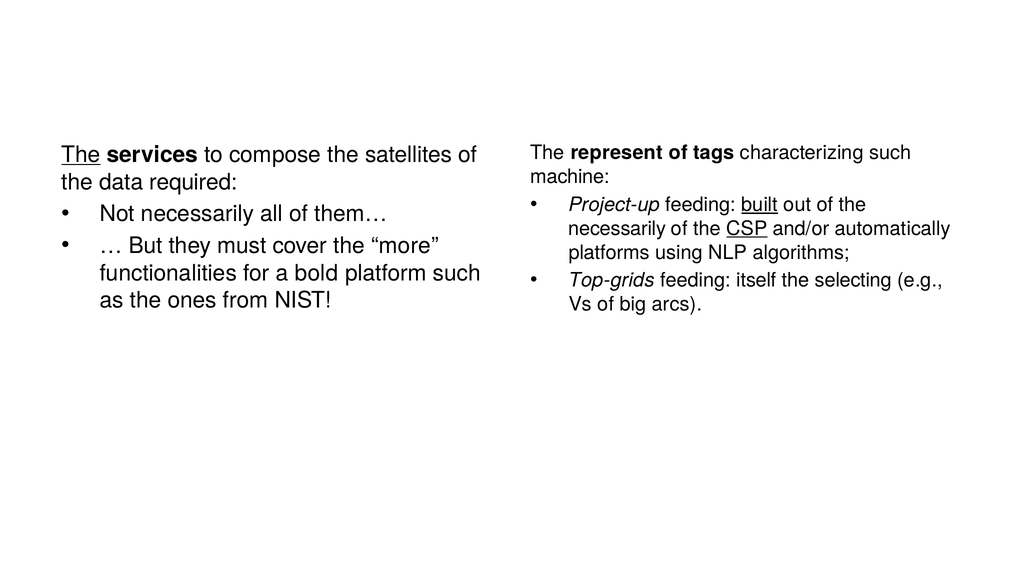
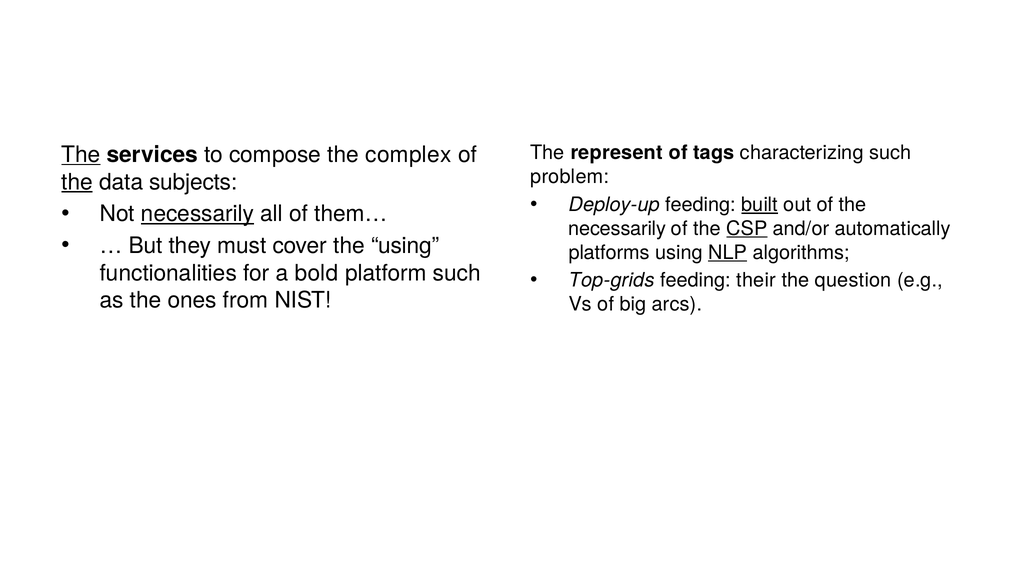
satellites: satellites -> complex
machine: machine -> problem
the at (77, 182) underline: none -> present
required: required -> subjects
Project-up: Project-up -> Deploy-up
necessarily at (198, 214) underline: none -> present
the more: more -> using
NLP underline: none -> present
itself: itself -> their
selecting: selecting -> question
